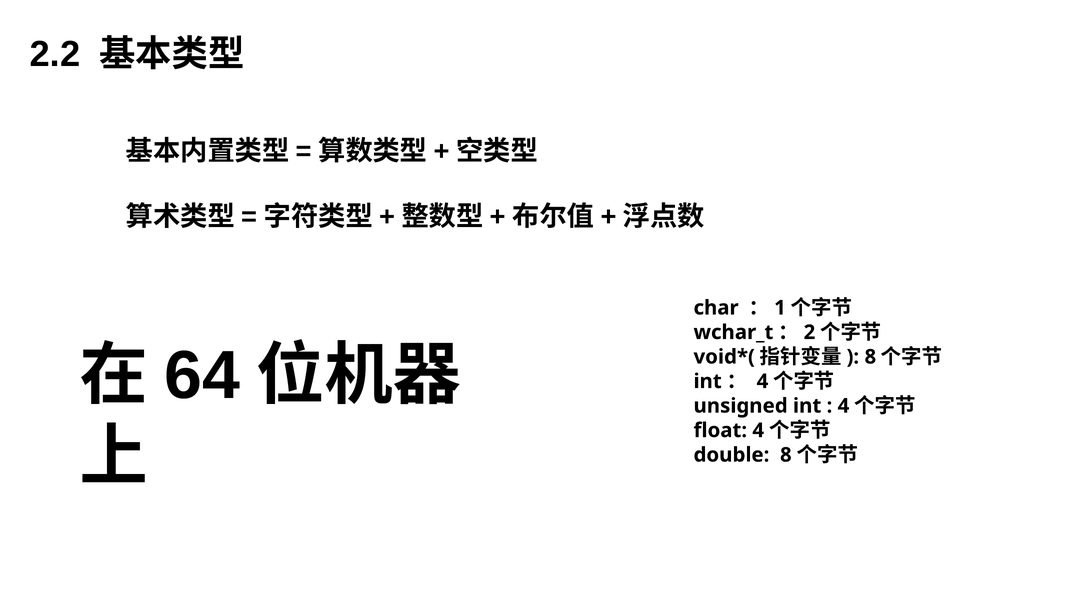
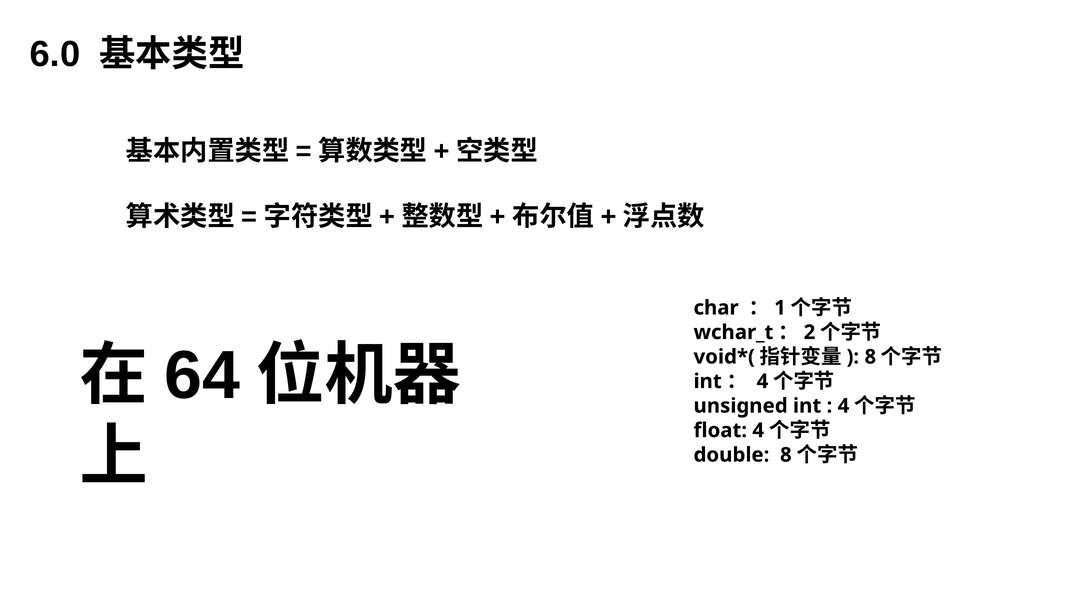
2.2: 2.2 -> 6.0
